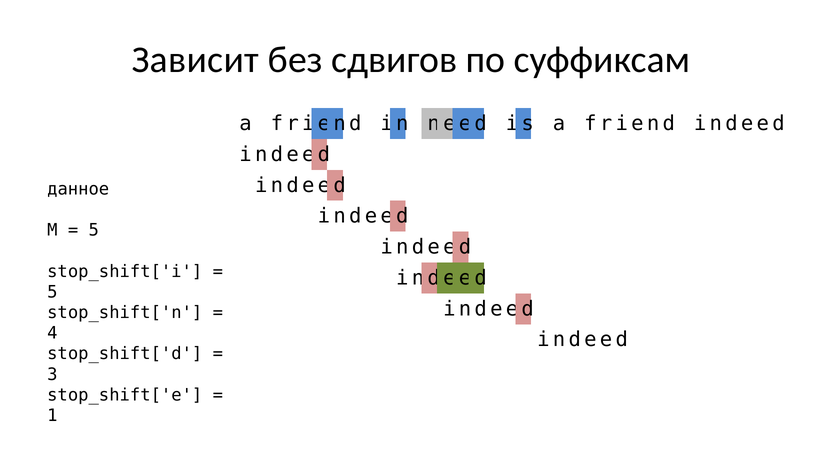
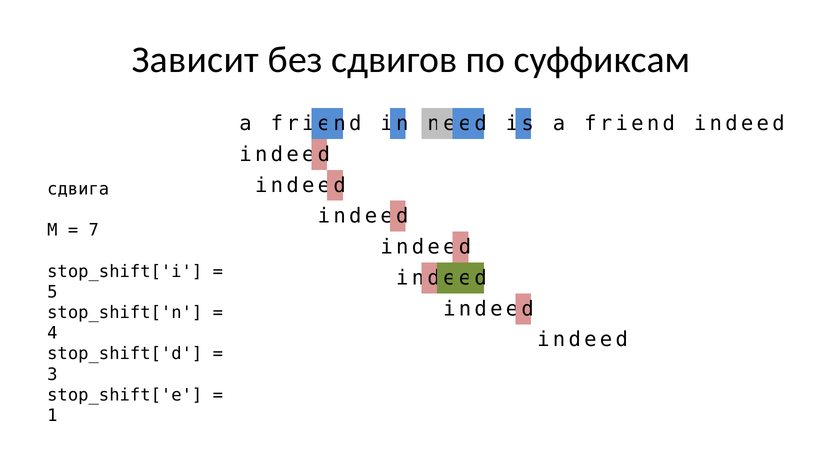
данное: данное -> сдвига
5 at (94, 230): 5 -> 7
